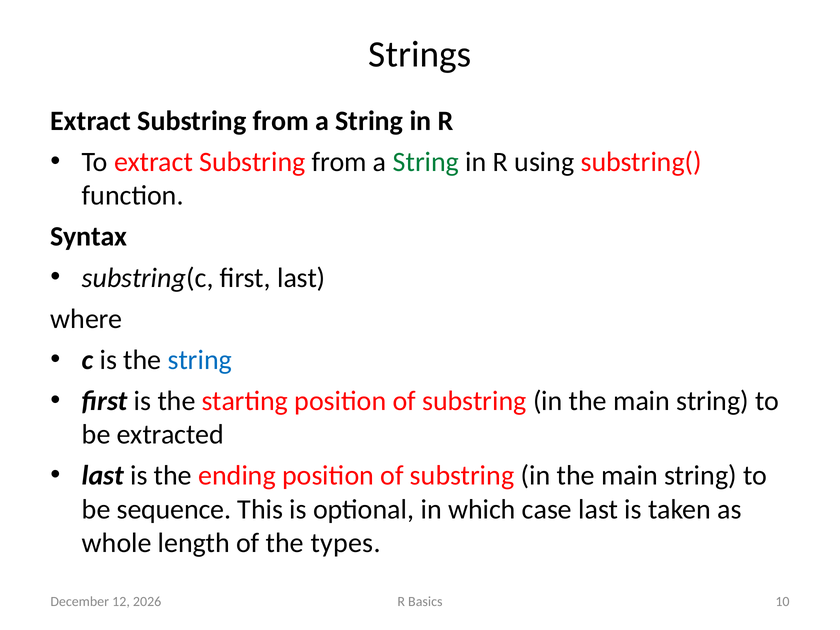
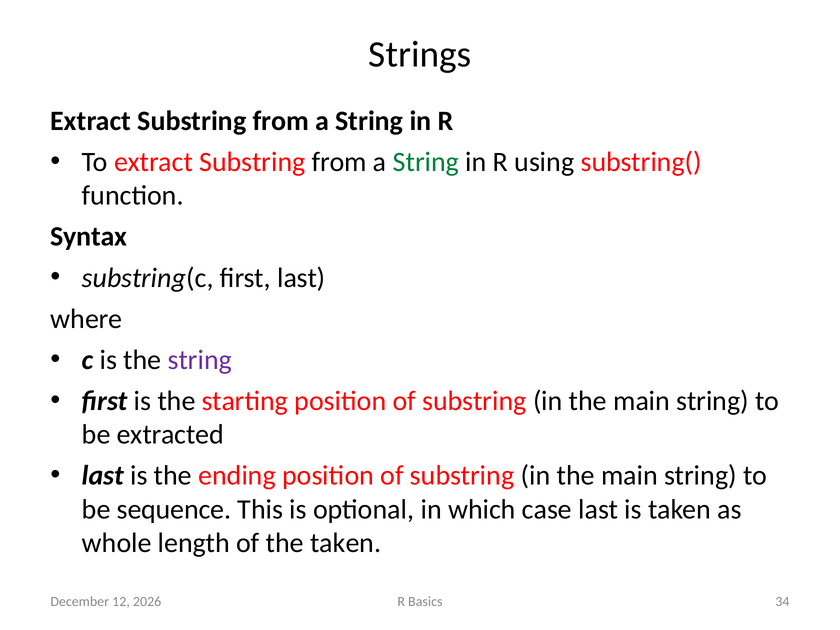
string at (200, 360) colour: blue -> purple
the types: types -> taken
10: 10 -> 34
